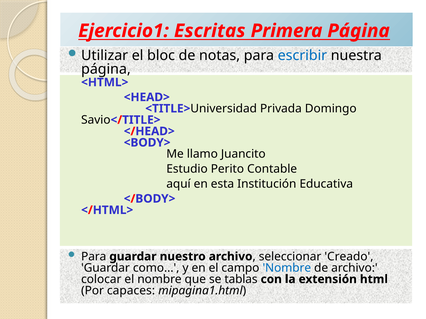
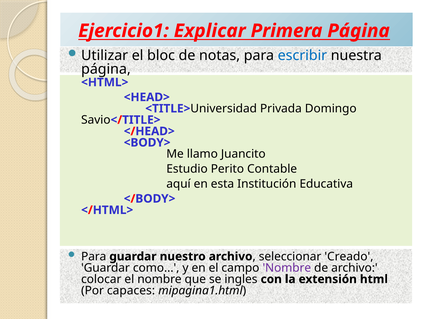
Escritas: Escritas -> Explicar
Nombre at (287, 268) colour: blue -> purple
tablas: tablas -> ingles
